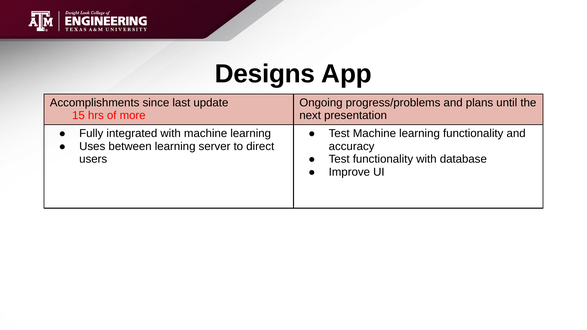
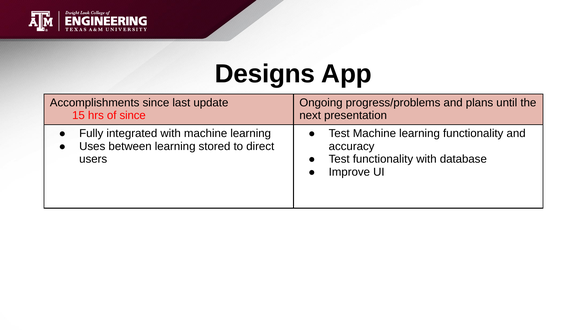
of more: more -> since
server: server -> stored
